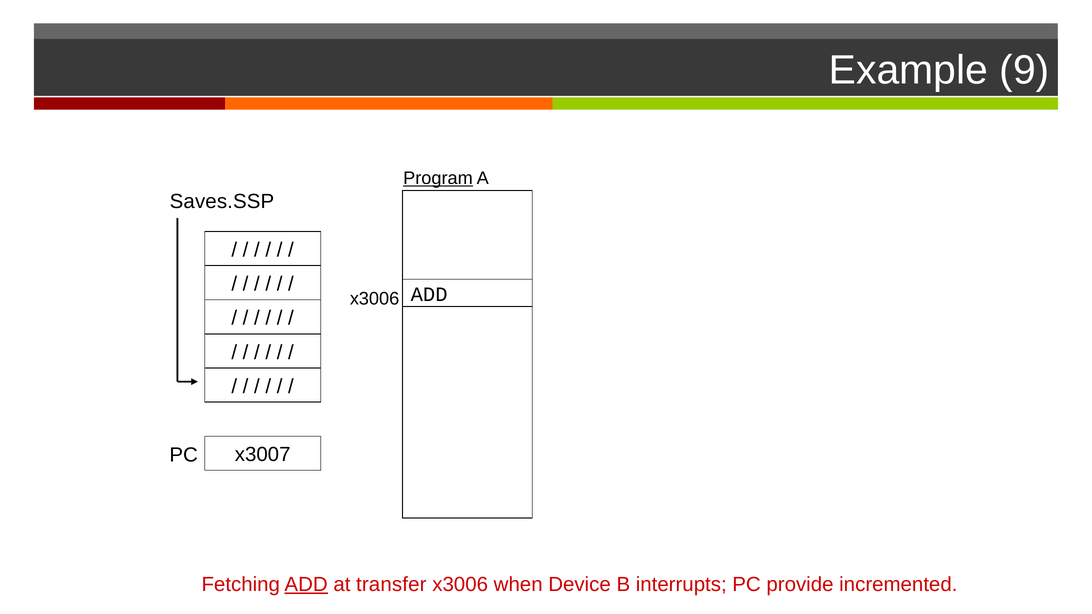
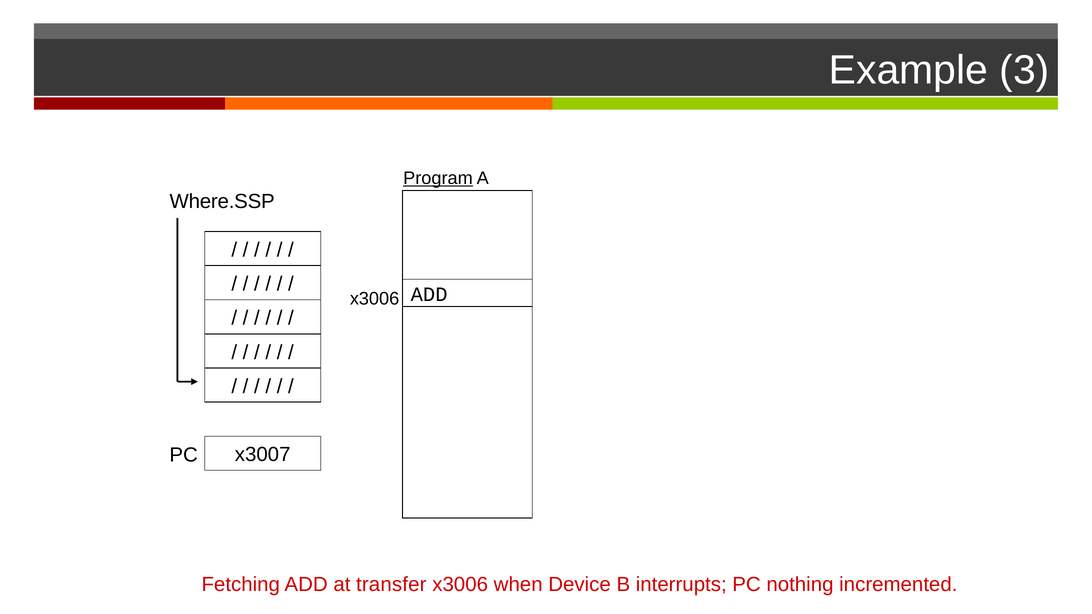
9: 9 -> 3
Saves.SSP: Saves.SSP -> Where.SSP
ADD at (306, 585) underline: present -> none
provide: provide -> nothing
